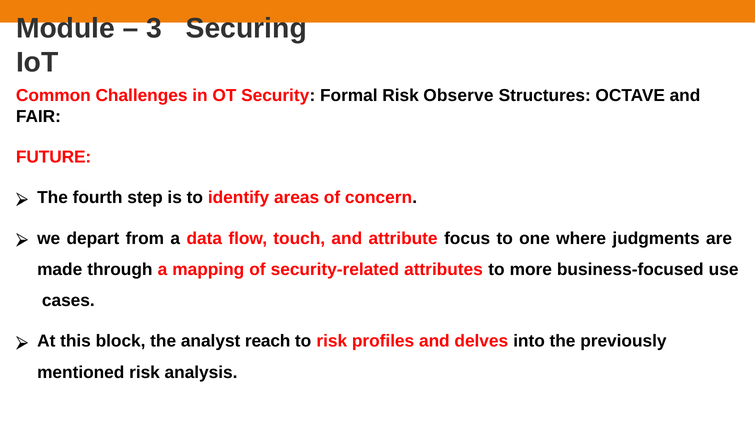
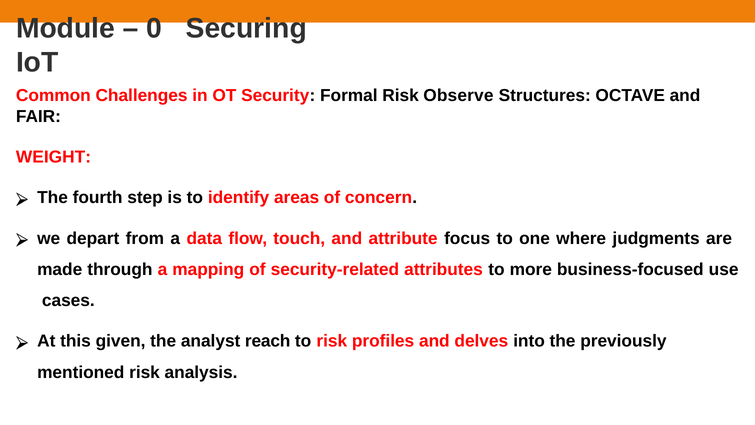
3: 3 -> 0
FUTURE: FUTURE -> WEIGHT
block: block -> given
